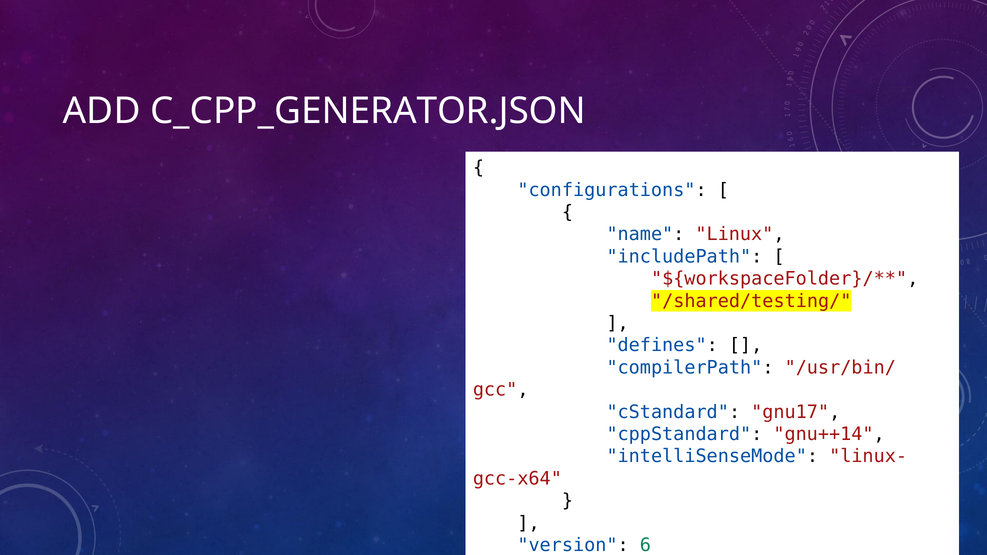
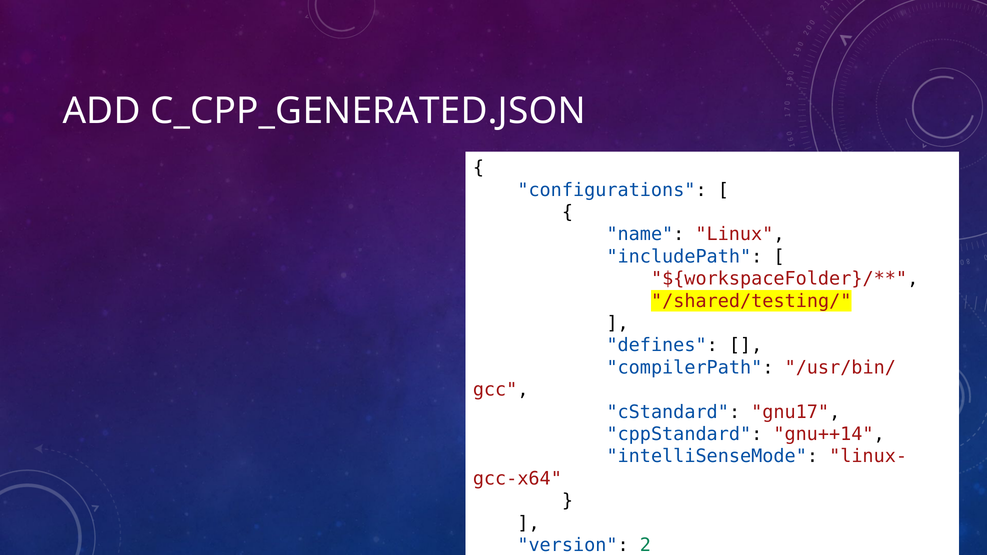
C_CPP_GENERATOR.JSON: C_CPP_GENERATOR.JSON -> C_CPP_GENERATED.JSON
6: 6 -> 2
